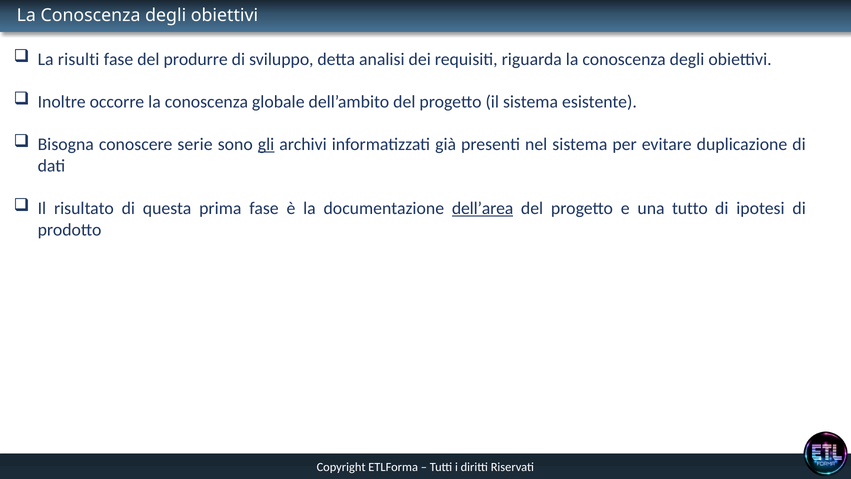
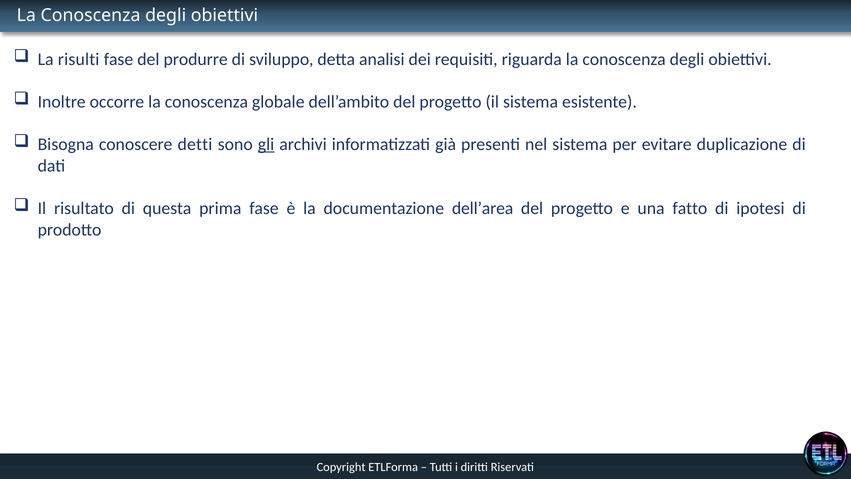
serie: serie -> detti
dell’area underline: present -> none
tutto: tutto -> fatto
